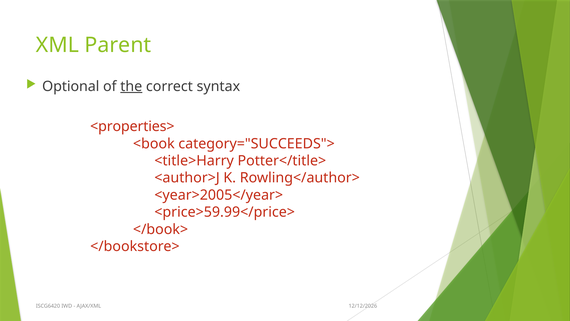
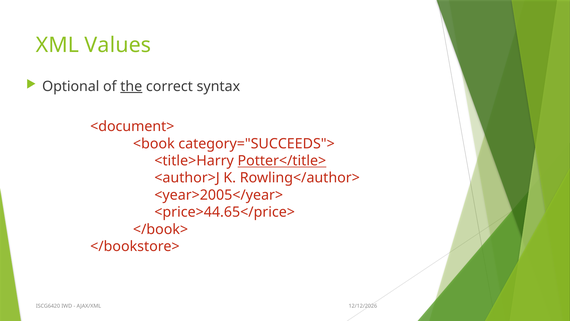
Parent: Parent -> Values
<properties>: <properties> -> <document>
Potter</title> underline: none -> present
<price>59.99</price>: <price>59.99</price> -> <price>44.65</price>
